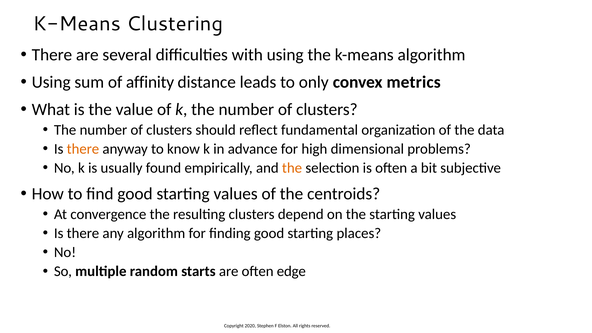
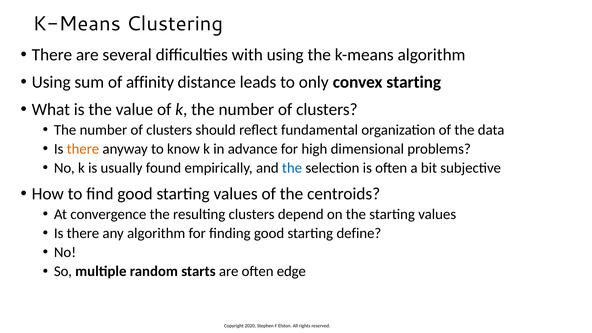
convex metrics: metrics -> starting
the at (292, 168) colour: orange -> blue
places: places -> define
